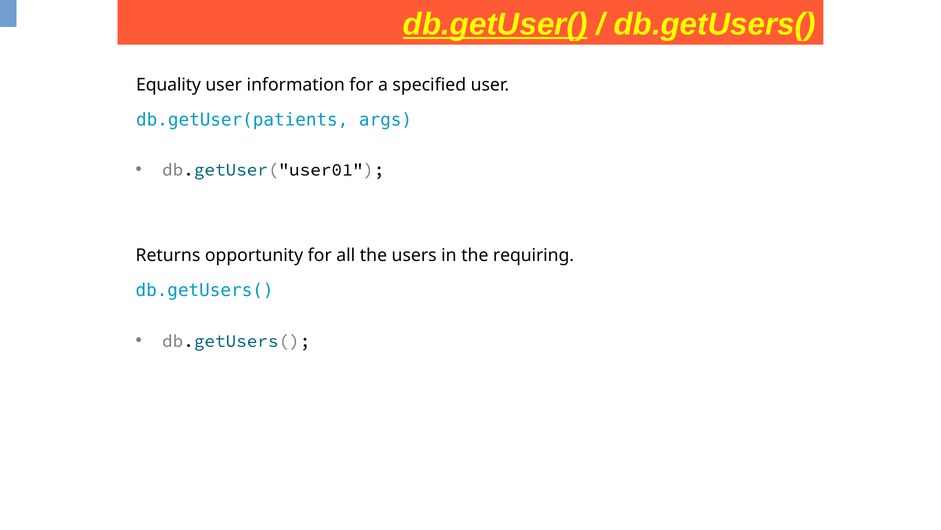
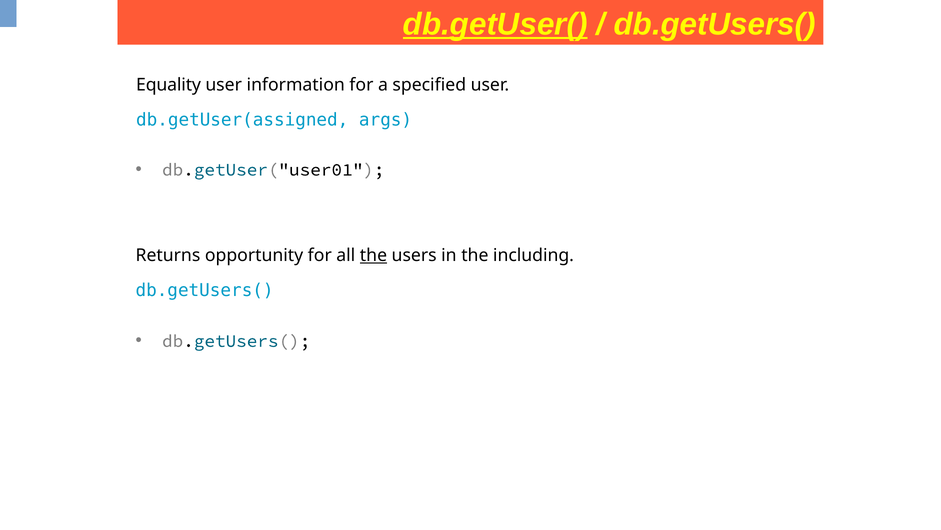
db.getUser(patients: db.getUser(patients -> db.getUser(assigned
the at (373, 255) underline: none -> present
requiring: requiring -> including
